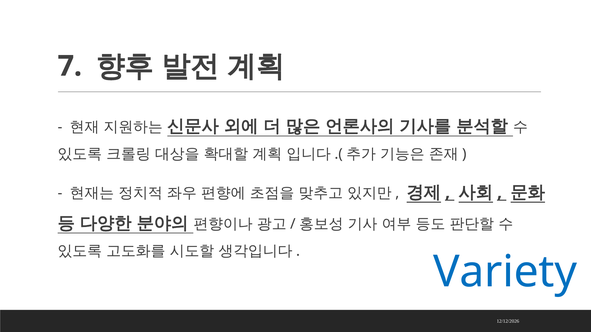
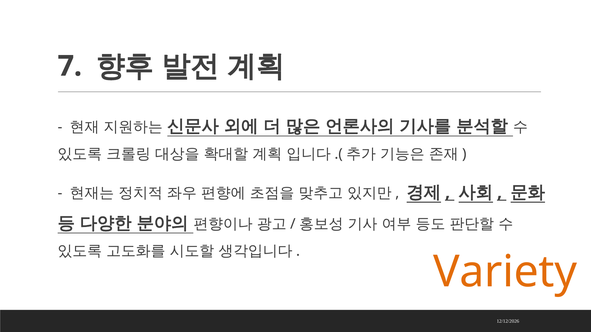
Variety colour: blue -> orange
